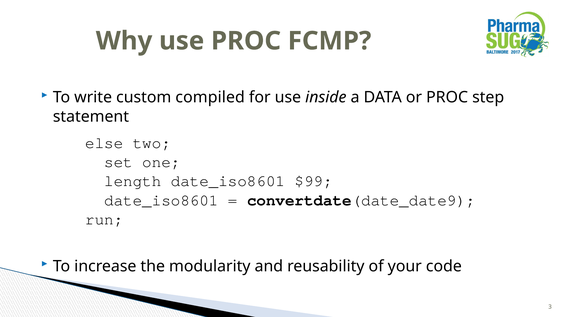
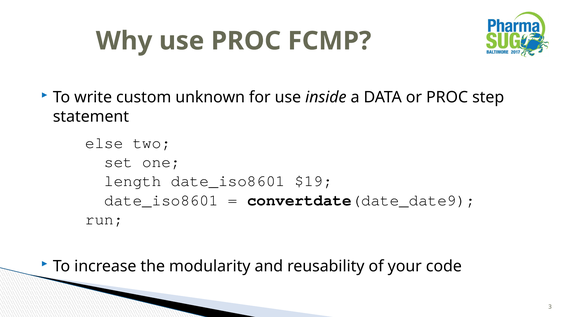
compiled: compiled -> unknown
$99: $99 -> $19
